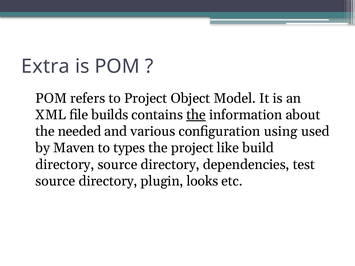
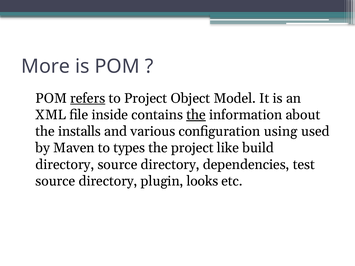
Extra: Extra -> More
refers underline: none -> present
builds: builds -> inside
needed: needed -> installs
